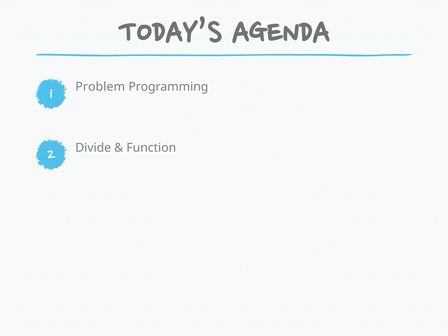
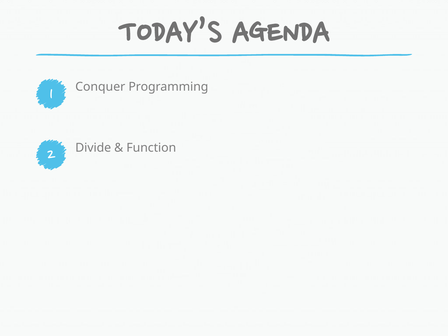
Problem: Problem -> Conquer
